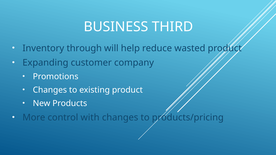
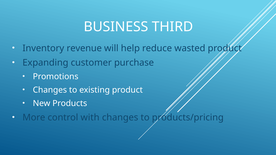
through: through -> revenue
company: company -> purchase
